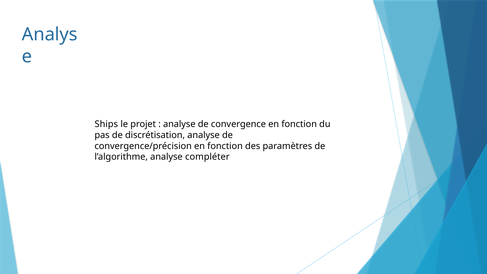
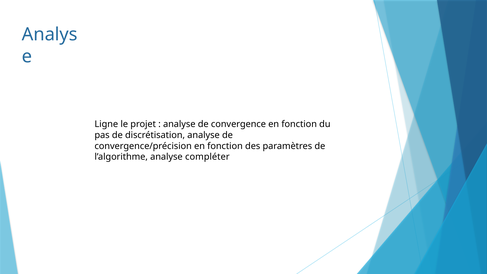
Ships: Ships -> Ligne
